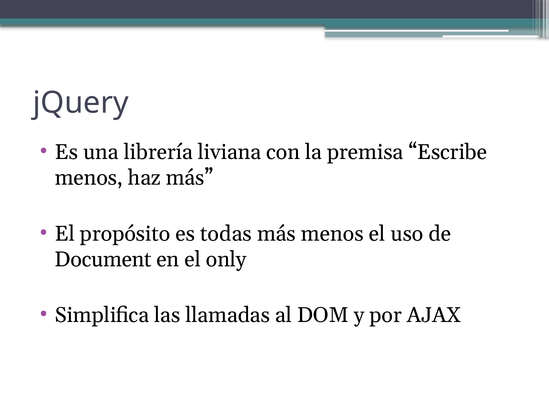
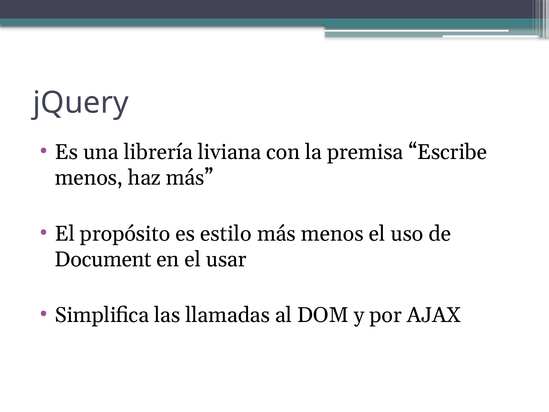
todas: todas -> estilo
only: only -> usar
